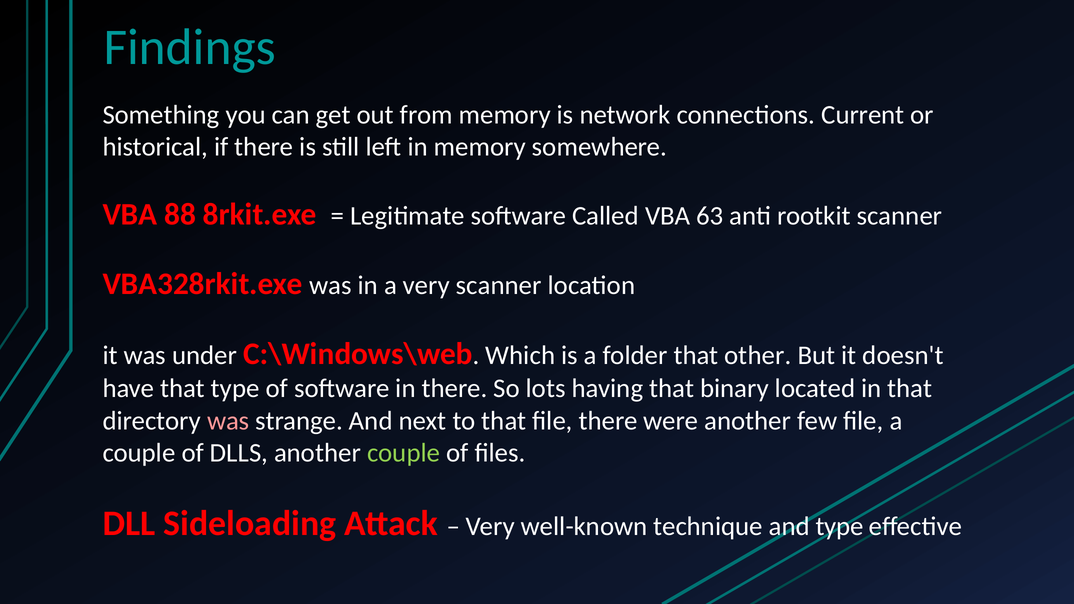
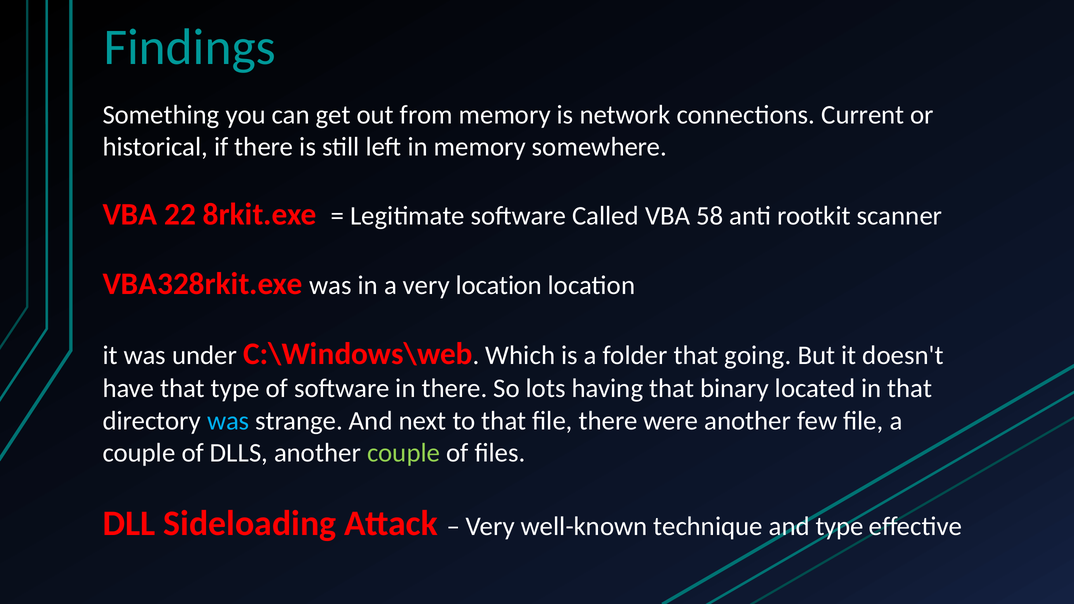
88: 88 -> 22
63: 63 -> 58
very scanner: scanner -> location
other: other -> going
was at (228, 421) colour: pink -> light blue
